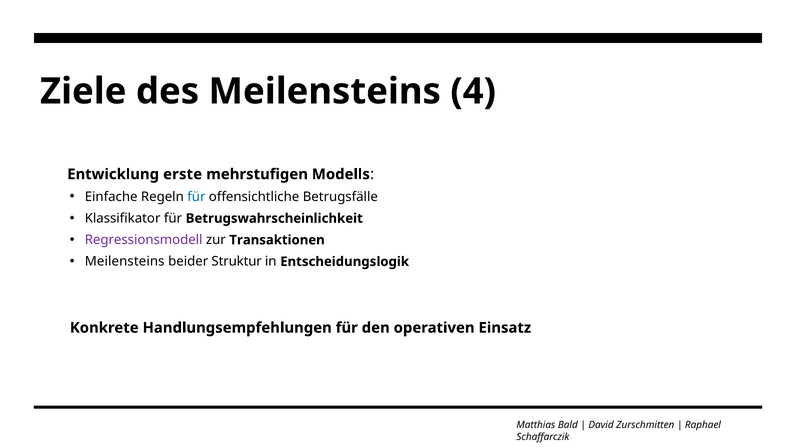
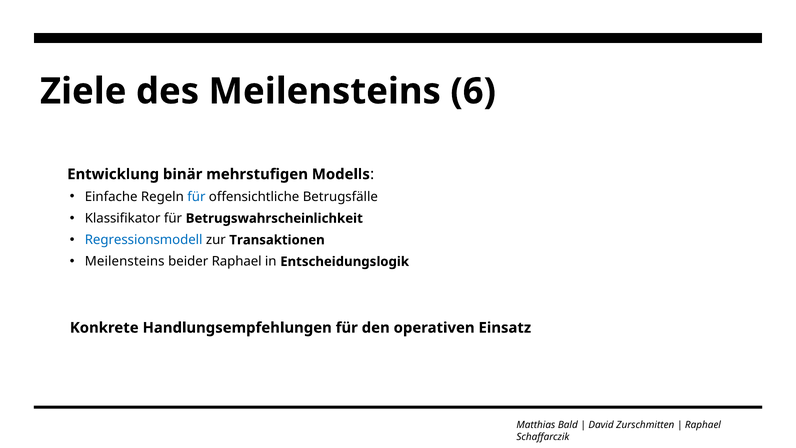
4: 4 -> 6
erste: erste -> binär
Regressionsmodell colour: purple -> blue
beider Struktur: Struktur -> Raphael
